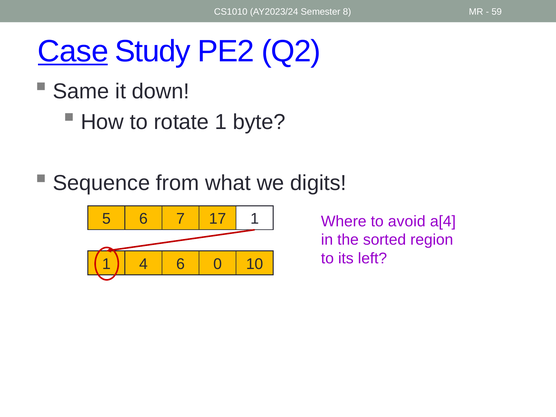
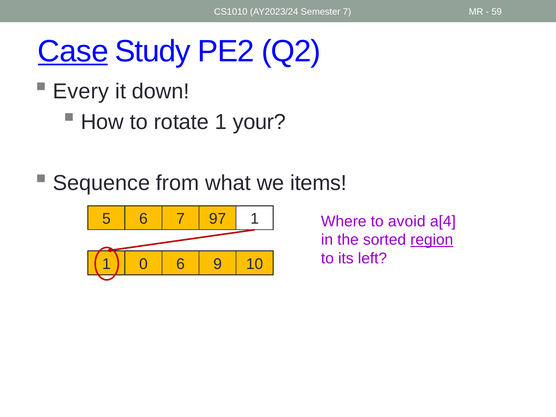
Semester 8: 8 -> 7
Same: Same -> Every
byte: byte -> your
digits: digits -> items
17: 17 -> 97
region underline: none -> present
4: 4 -> 0
0: 0 -> 9
